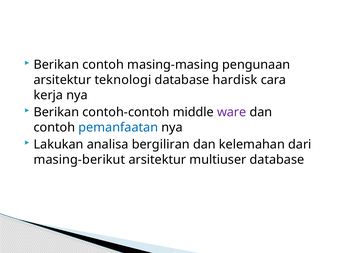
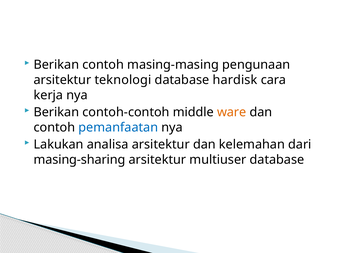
ware colour: purple -> orange
analisa bergiliran: bergiliran -> arsitektur
masing-berikut: masing-berikut -> masing-sharing
